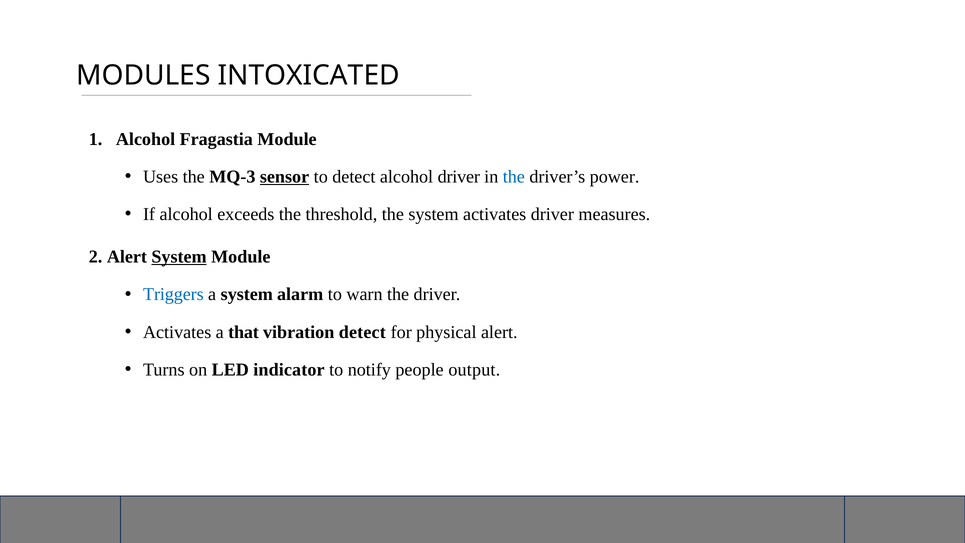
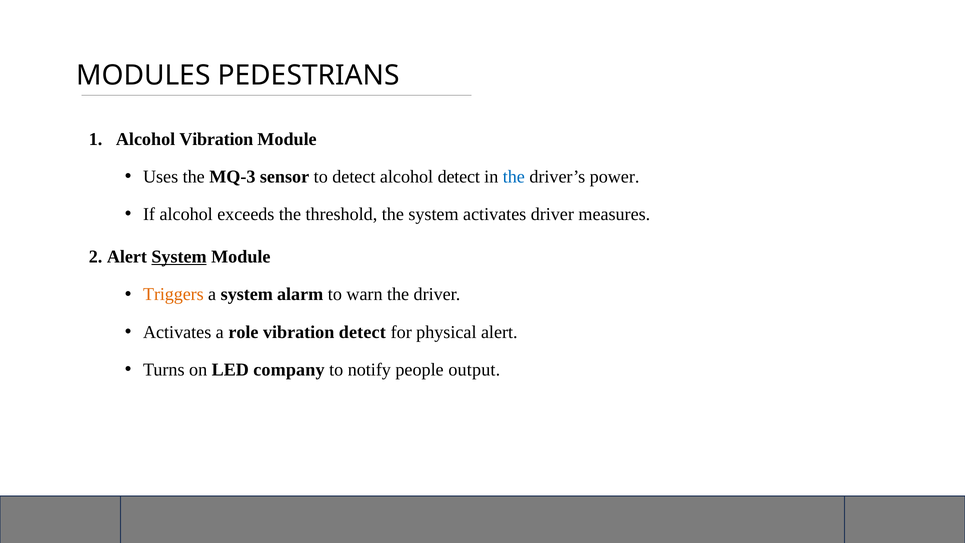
INTOXICATED: INTOXICATED -> PEDESTRIANS
Alcohol Fragastia: Fragastia -> Vibration
sensor underline: present -> none
alcohol driver: driver -> detect
Triggers colour: blue -> orange
that: that -> role
indicator: indicator -> company
